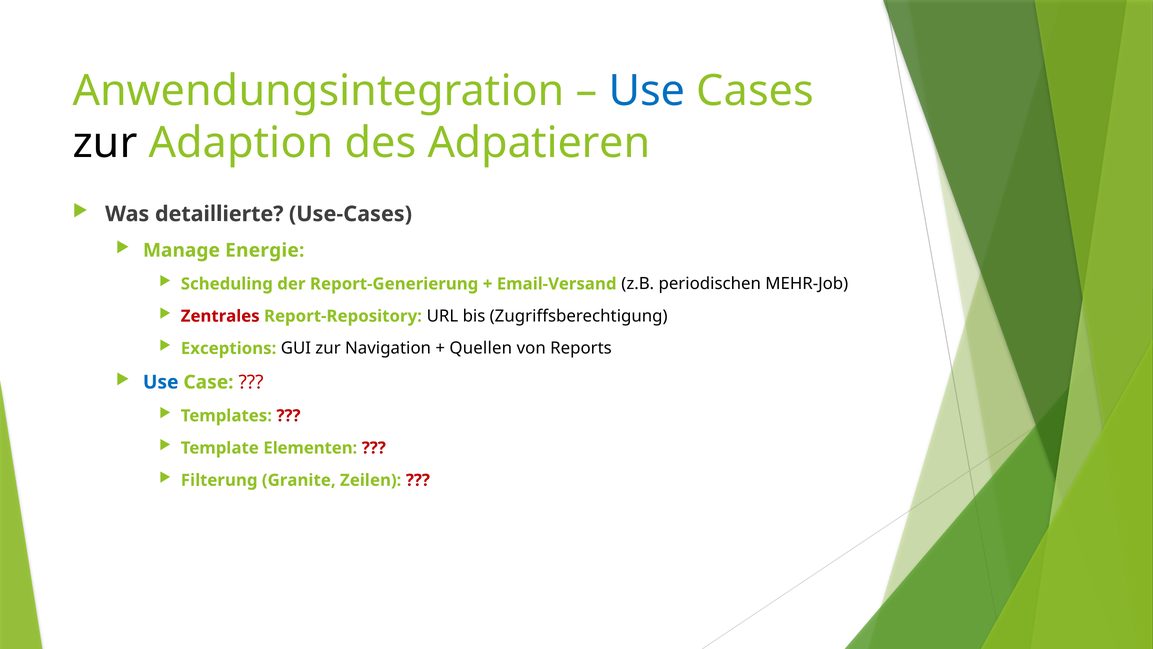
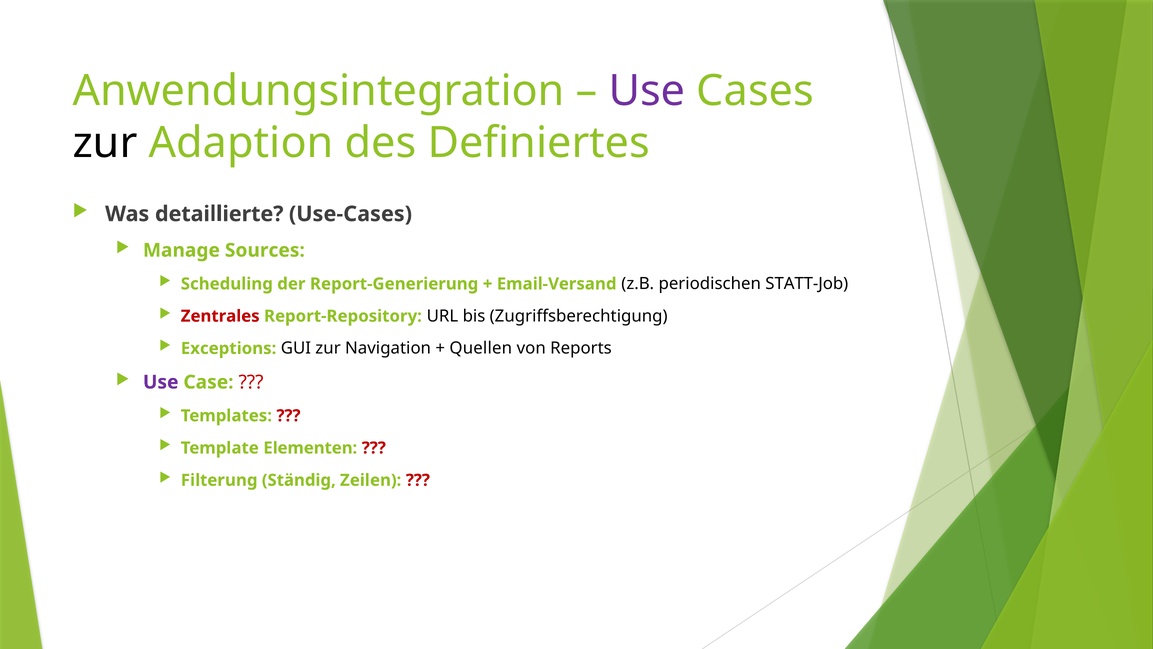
Use at (647, 91) colour: blue -> purple
Adpatieren: Adpatieren -> Definiertes
Energie: Energie -> Sources
MEHR-Job: MEHR-Job -> STATT-Job
Use at (161, 382) colour: blue -> purple
Granite: Granite -> Ständig
